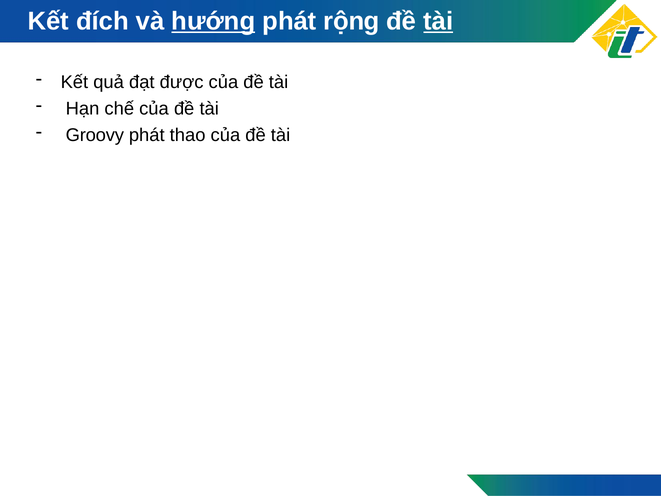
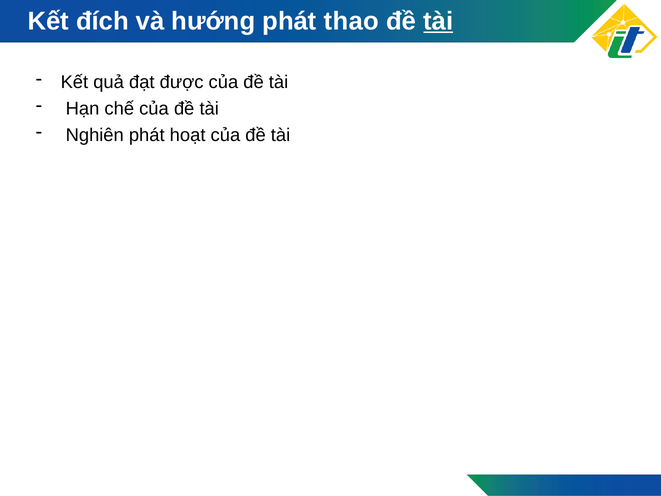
hướng underline: present -> none
rộng: rộng -> thao
Groovy: Groovy -> Nghiên
thao: thao -> hoạt
